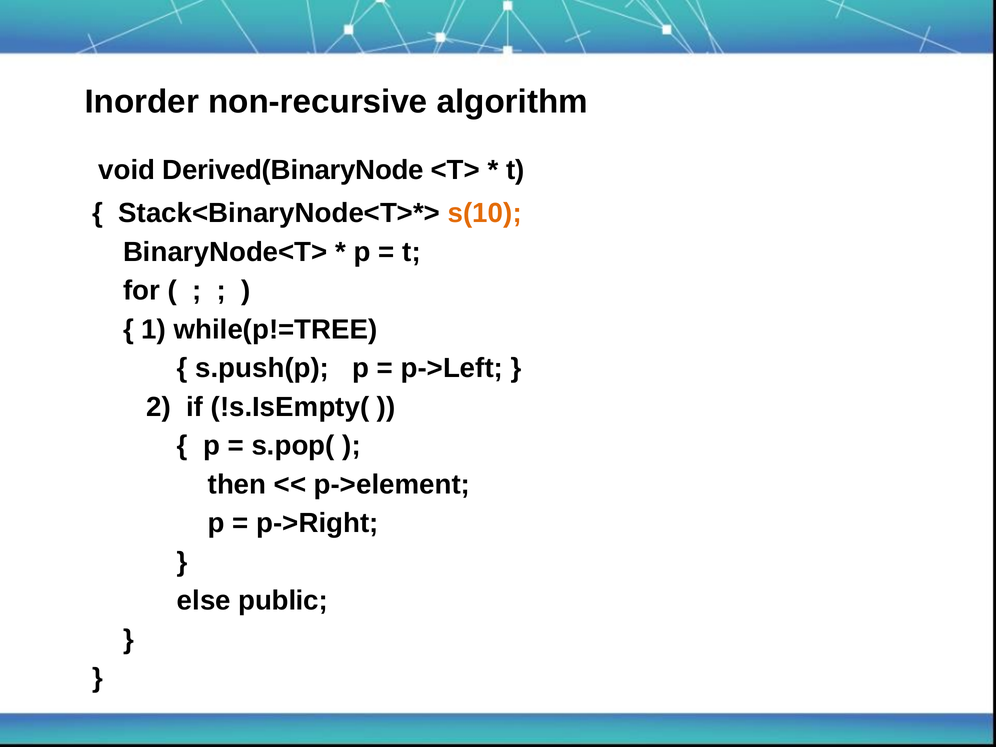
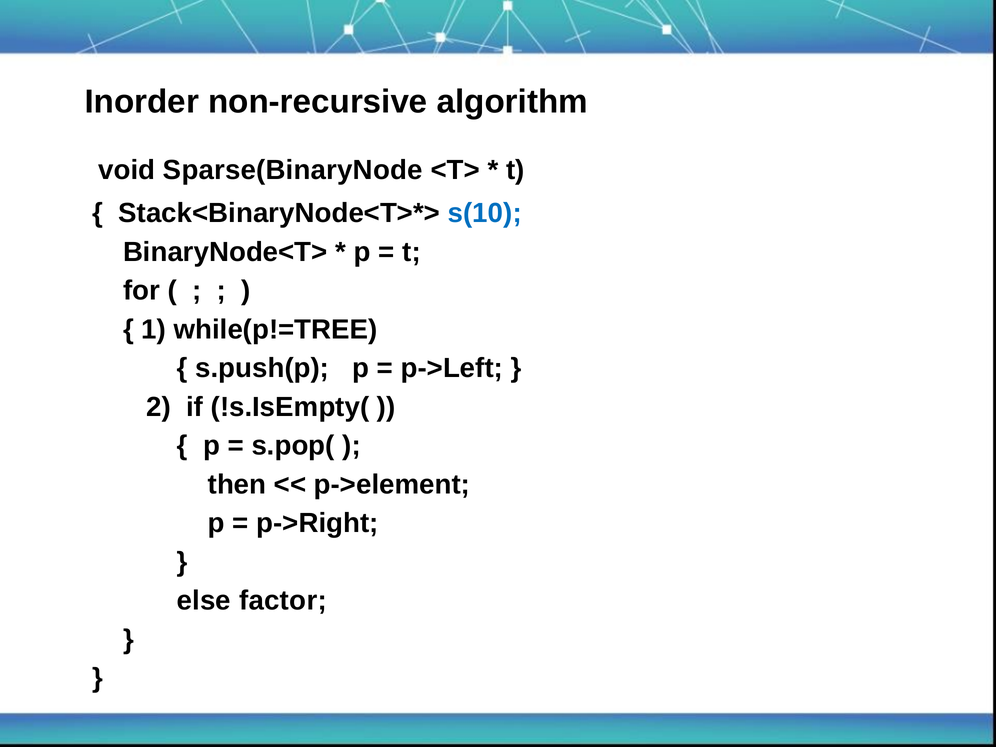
Derived(BinaryNode: Derived(BinaryNode -> Sparse(BinaryNode
s(10 colour: orange -> blue
public: public -> factor
